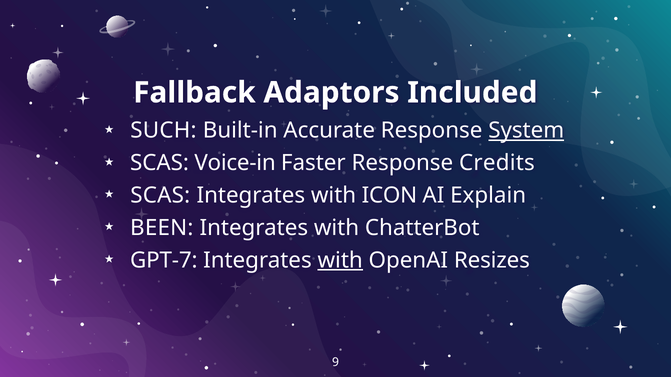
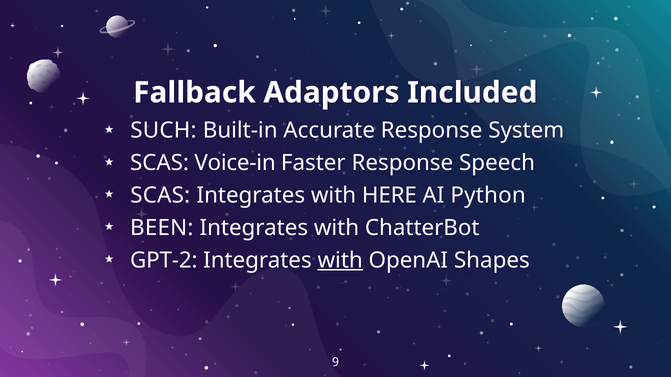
System underline: present -> none
Credits: Credits -> Speech
ICON: ICON -> HERE
Explain: Explain -> Python
GPT-7: GPT-7 -> GPT-2
Resizes: Resizes -> Shapes
